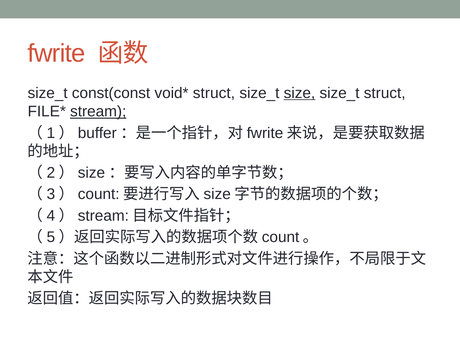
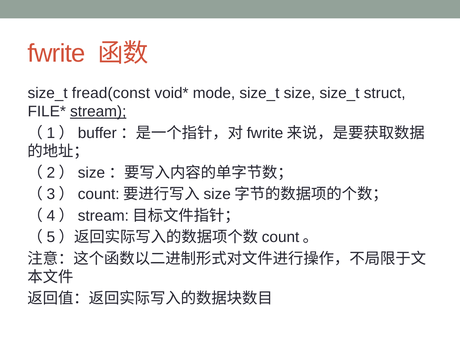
const(const: const(const -> fread(const
struct at (214, 93): struct -> mode
size underline: present -> none
